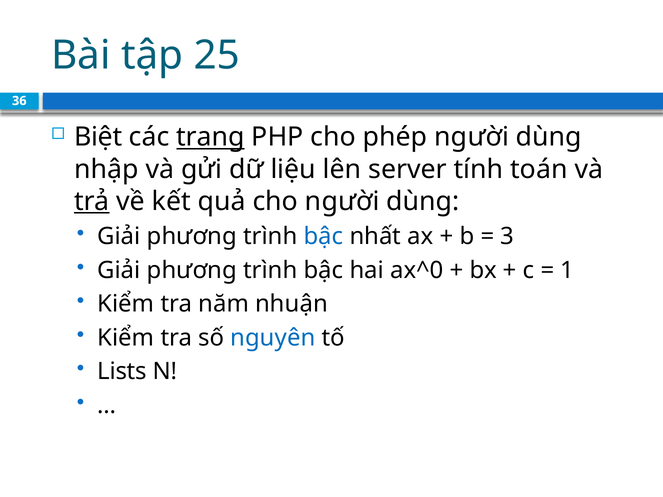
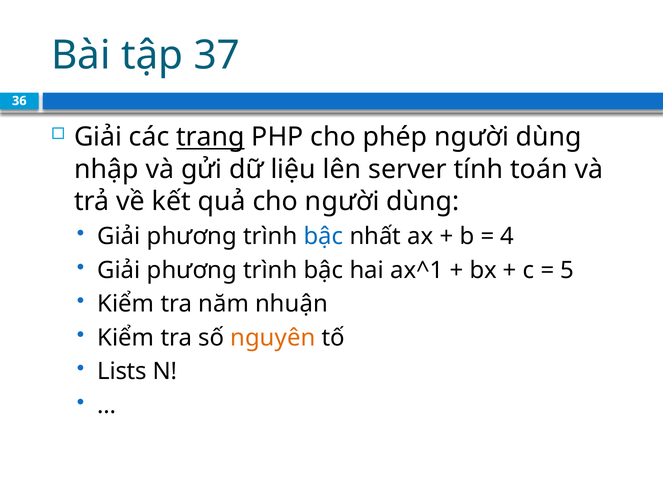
25: 25 -> 37
Biệt at (98, 137): Biệt -> Giải
trả underline: present -> none
3: 3 -> 4
ax^0: ax^0 -> ax^1
1: 1 -> 5
nguyên colour: blue -> orange
